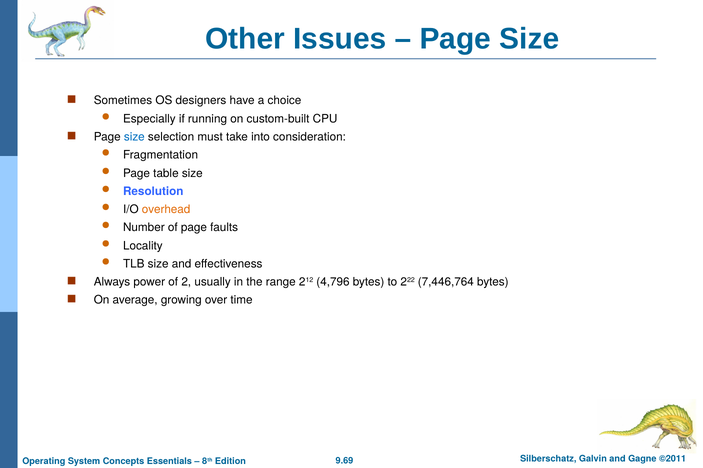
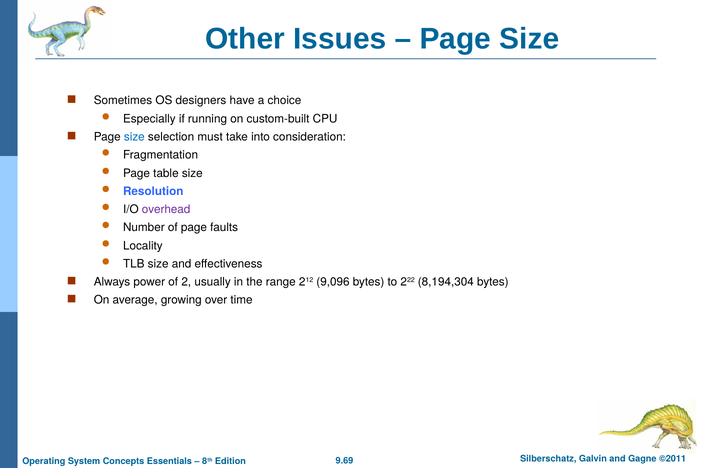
overhead colour: orange -> purple
4,796: 4,796 -> 9,096
7,446,764: 7,446,764 -> 8,194,304
